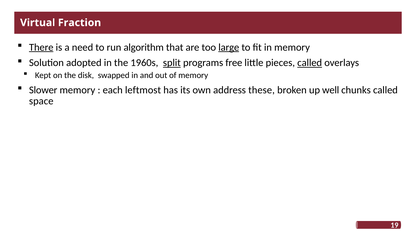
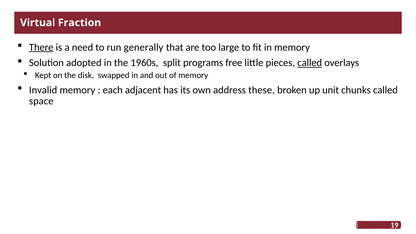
algorithm: algorithm -> generally
large underline: present -> none
split underline: present -> none
Slower: Slower -> Invalid
leftmost: leftmost -> adjacent
well: well -> unit
